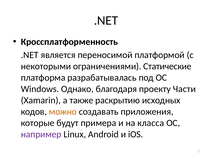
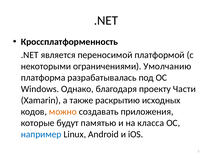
Статические: Статические -> Умолчанию
примера: примера -> памятью
например colour: purple -> blue
